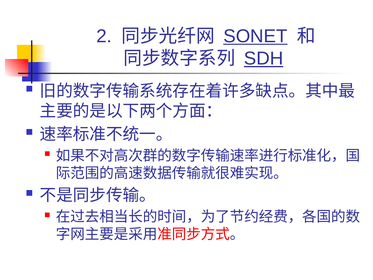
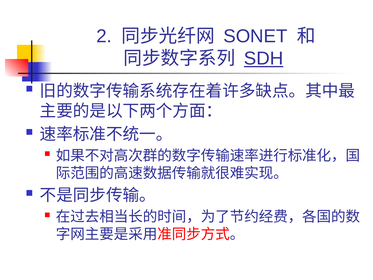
SONET underline: present -> none
